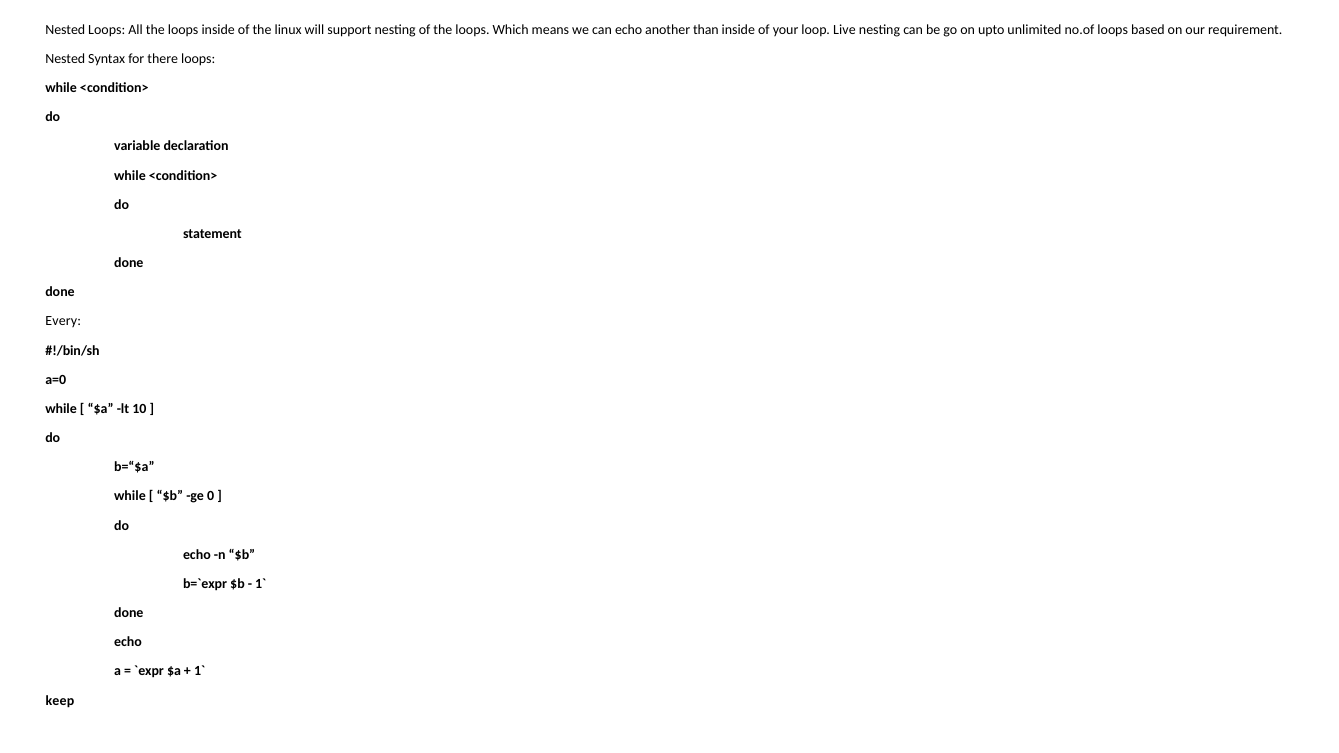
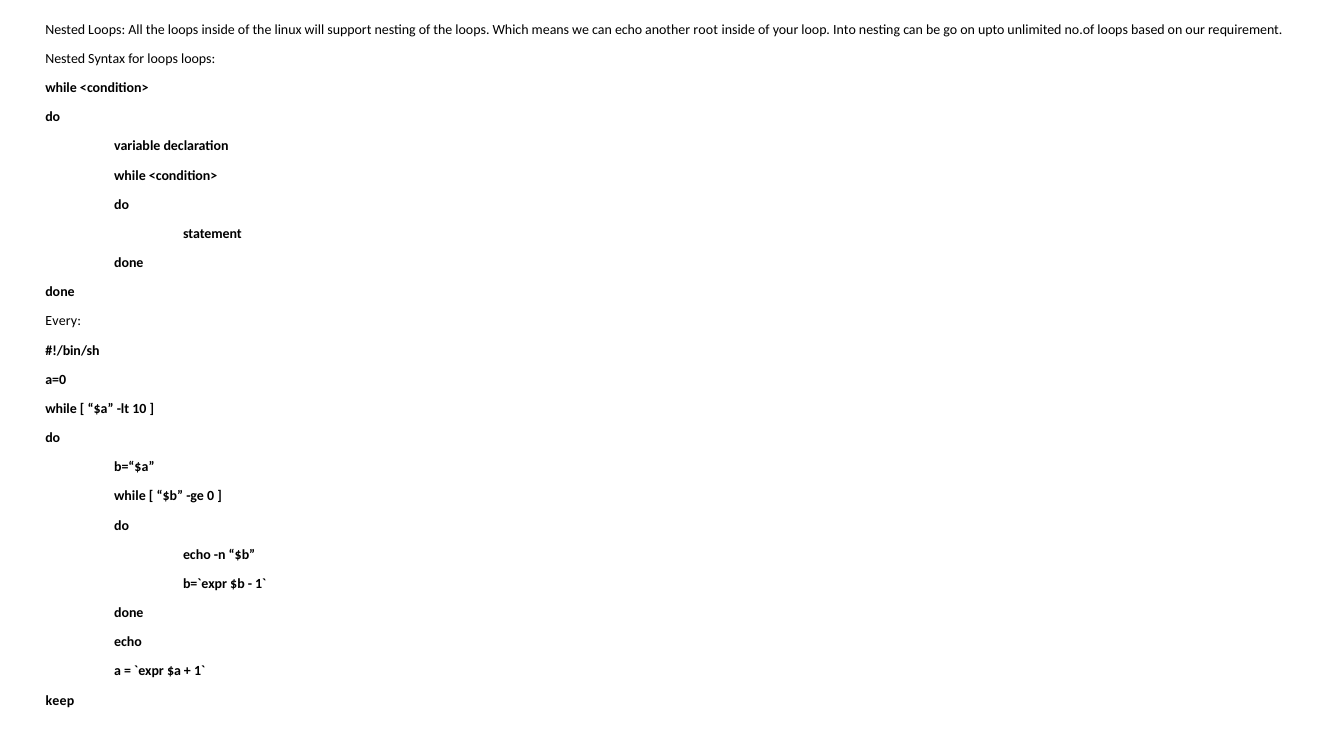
than: than -> root
Live: Live -> Into
for there: there -> loops
